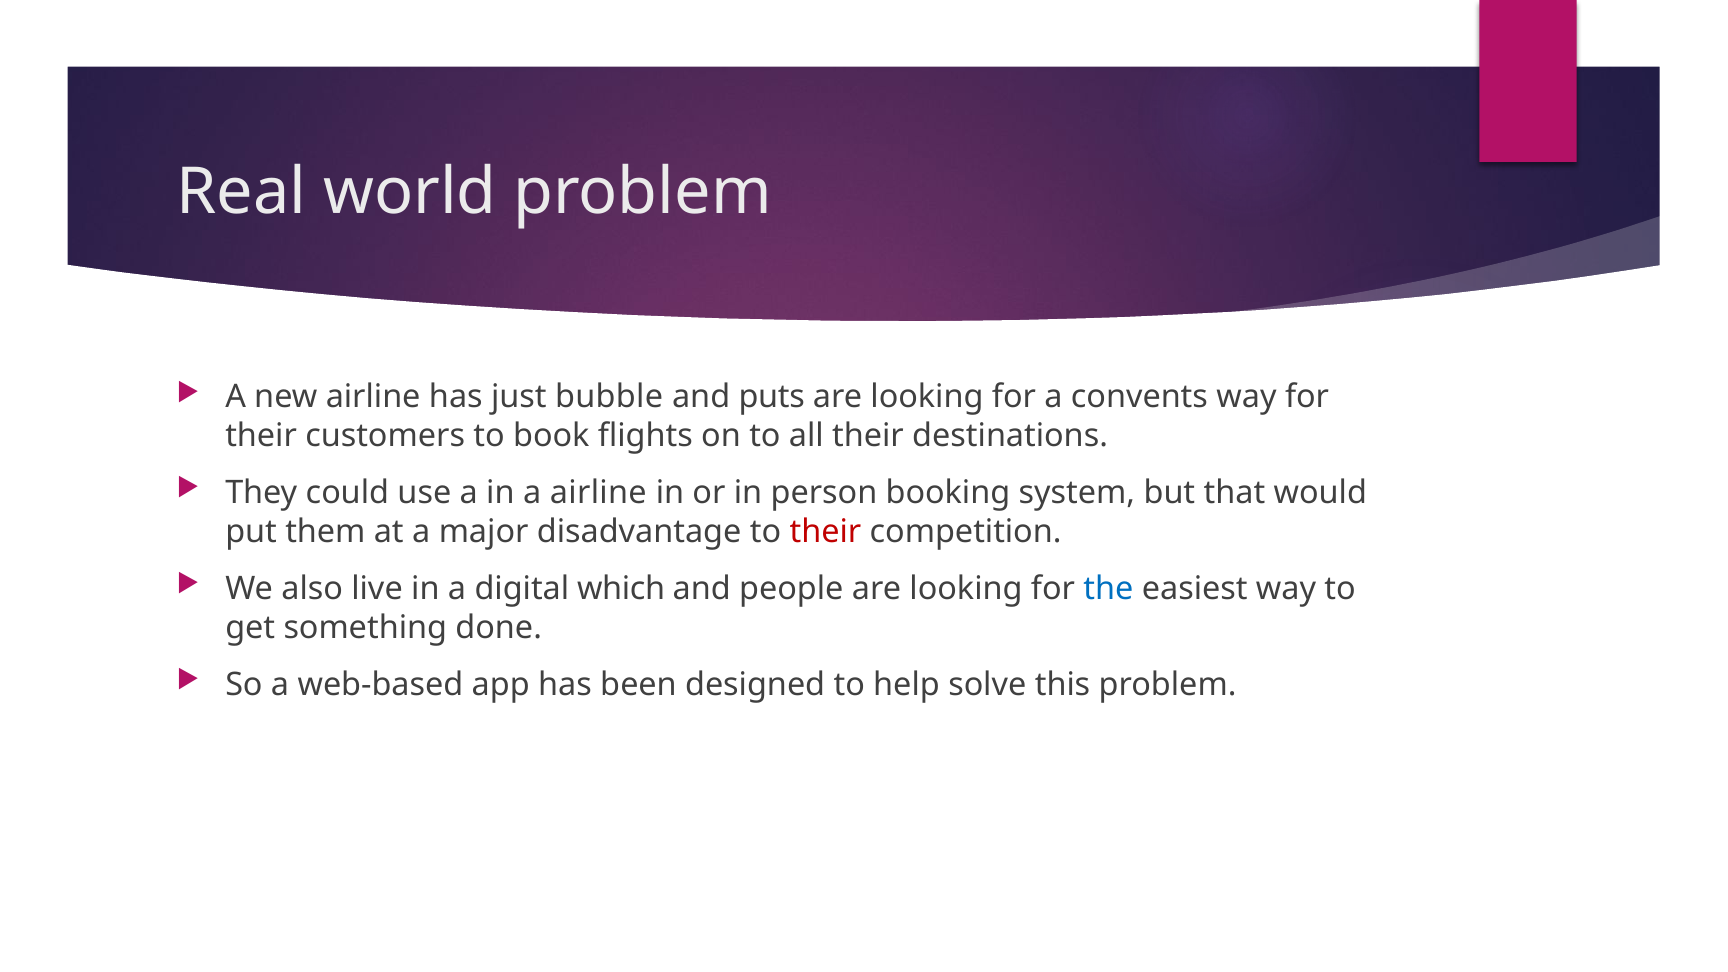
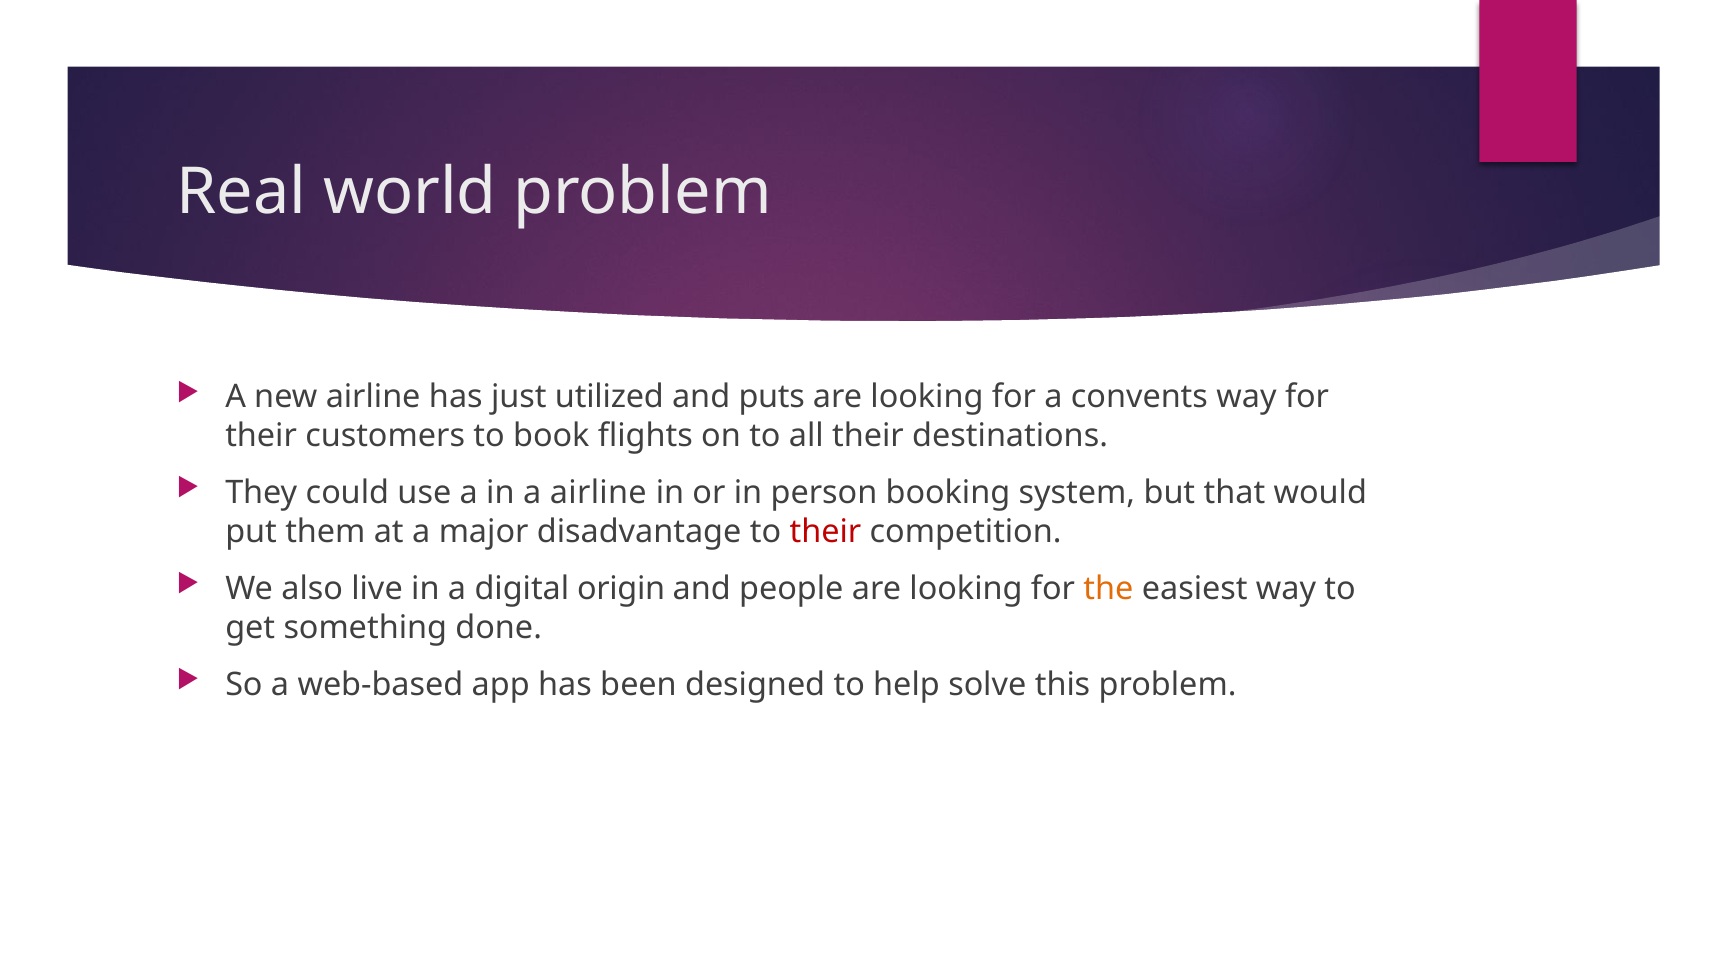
bubble: bubble -> utilized
which: which -> origin
the colour: blue -> orange
